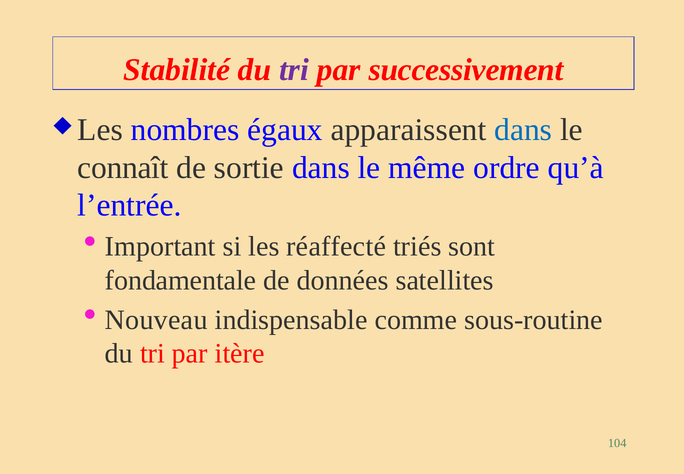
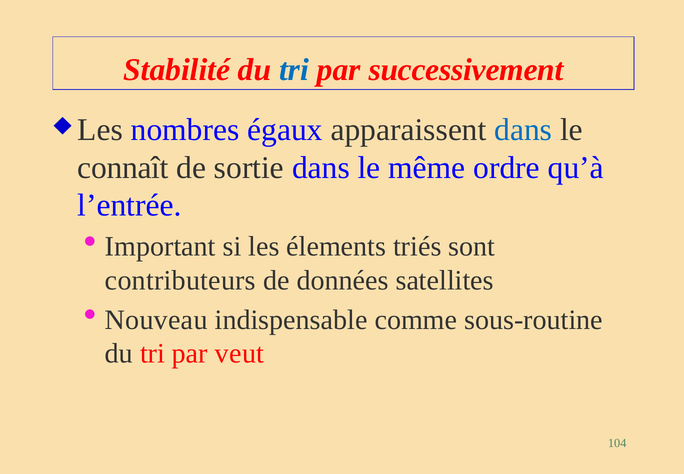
tri at (294, 70) colour: purple -> blue
réaffecté: réaffecté -> élements
fondamentale: fondamentale -> contributeurs
itère: itère -> veut
